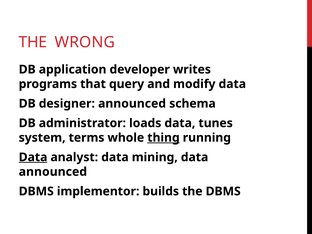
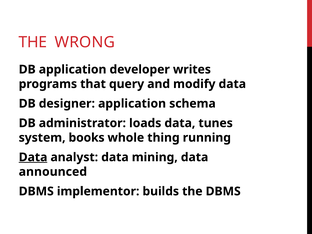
designer announced: announced -> application
terms: terms -> books
thing underline: present -> none
